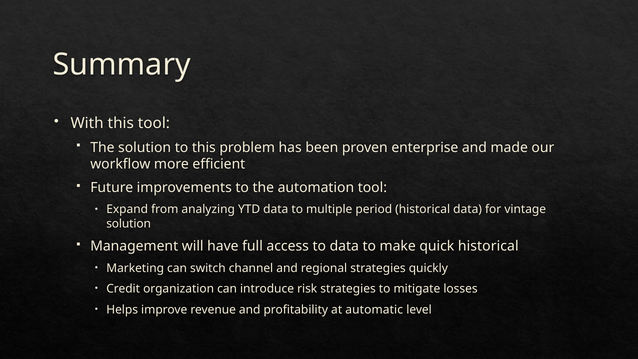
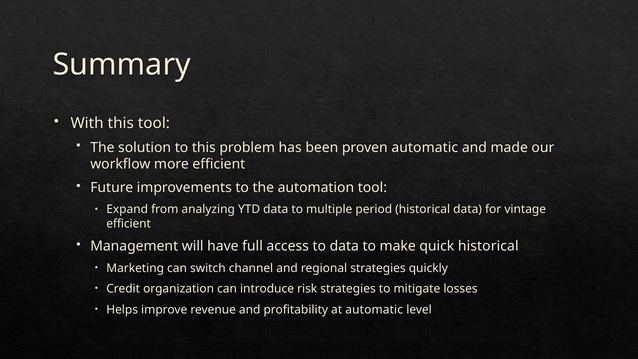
proven enterprise: enterprise -> automatic
solution at (129, 224): solution -> efficient
